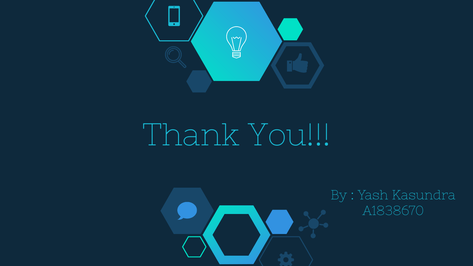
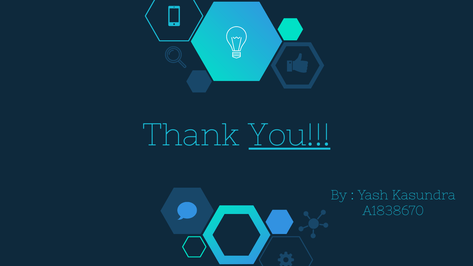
You underline: none -> present
